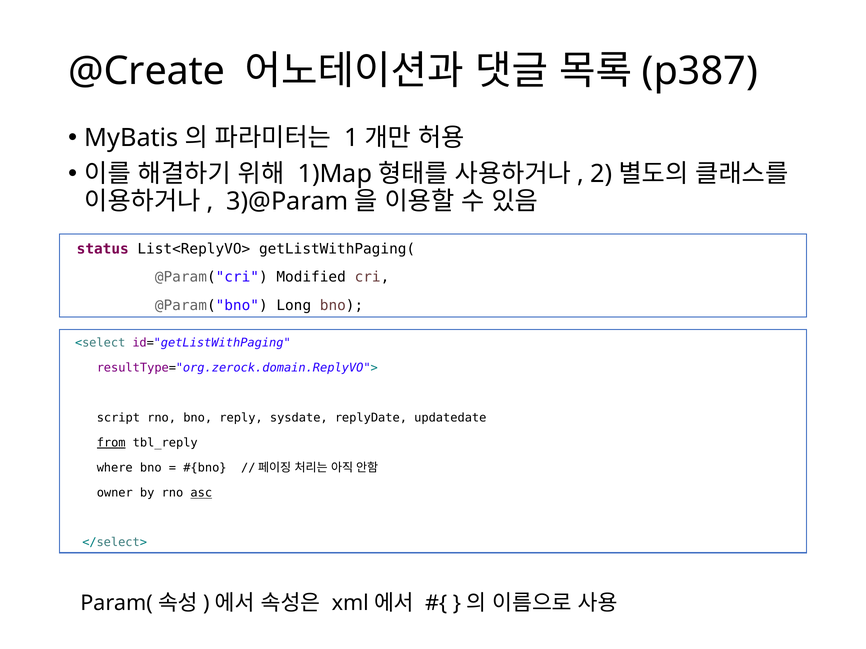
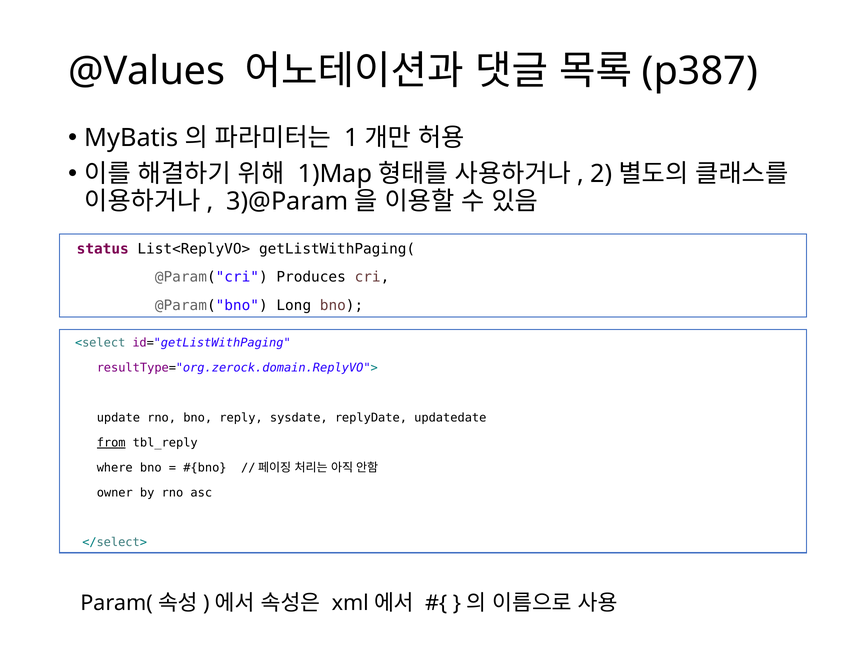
@Create: @Create -> @Values
Modified: Modified -> Produces
script: script -> update
asc underline: present -> none
